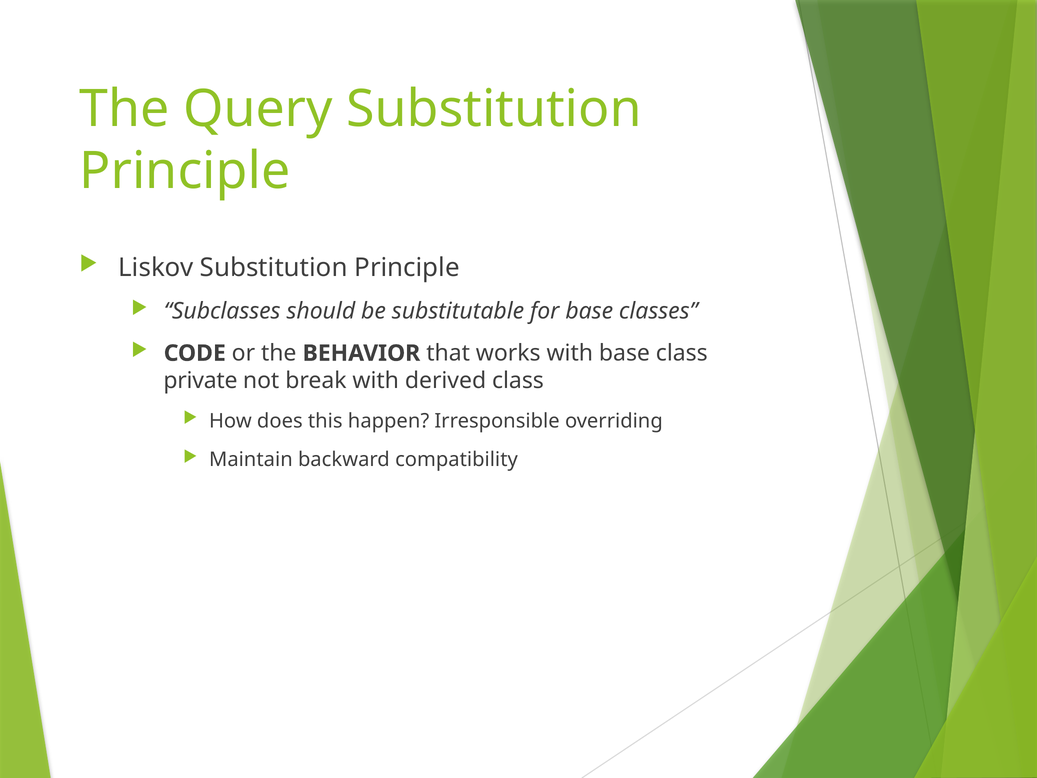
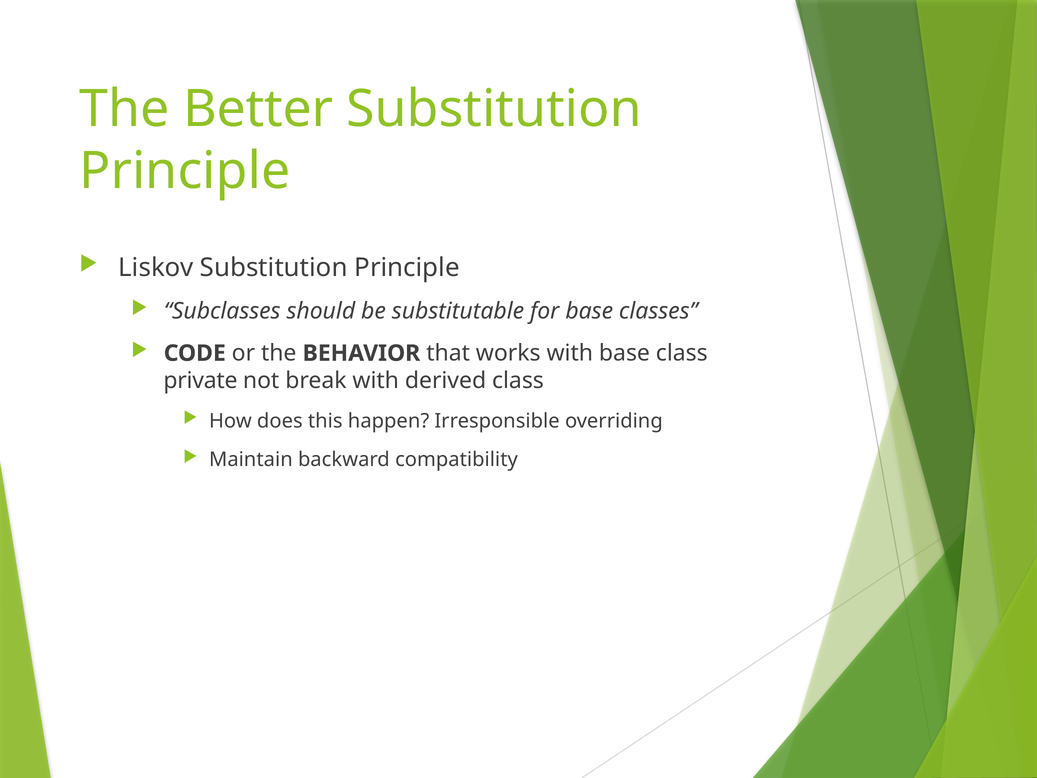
Query: Query -> Better
